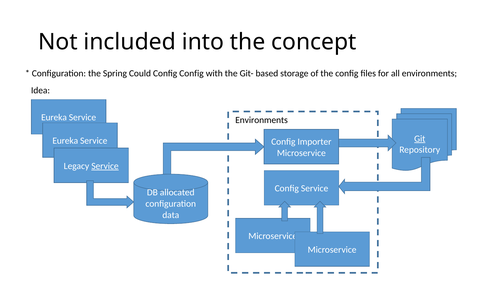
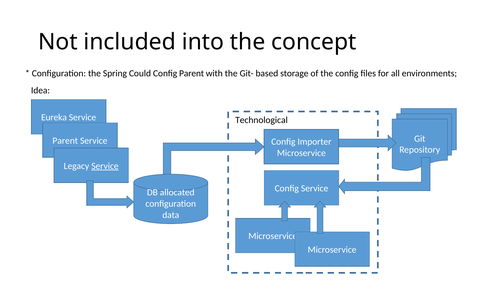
Config Config: Config -> Parent
Environments at (262, 120): Environments -> Technological
Git underline: present -> none
Eureka at (65, 141): Eureka -> Parent
